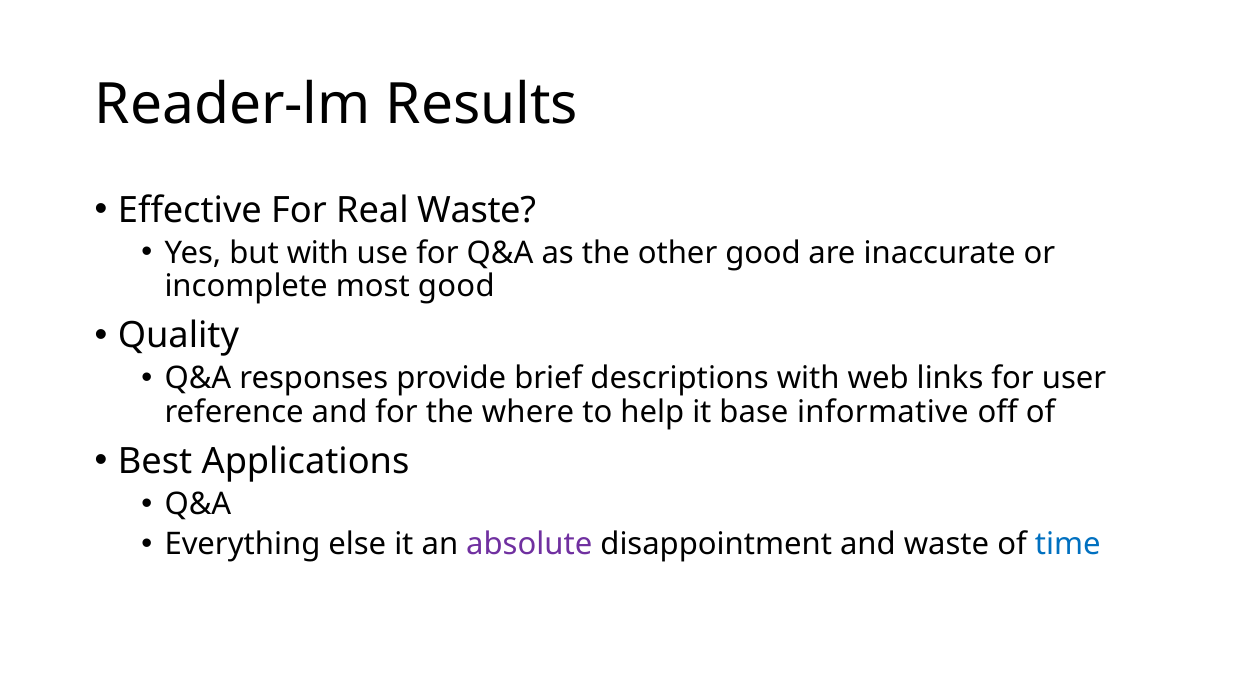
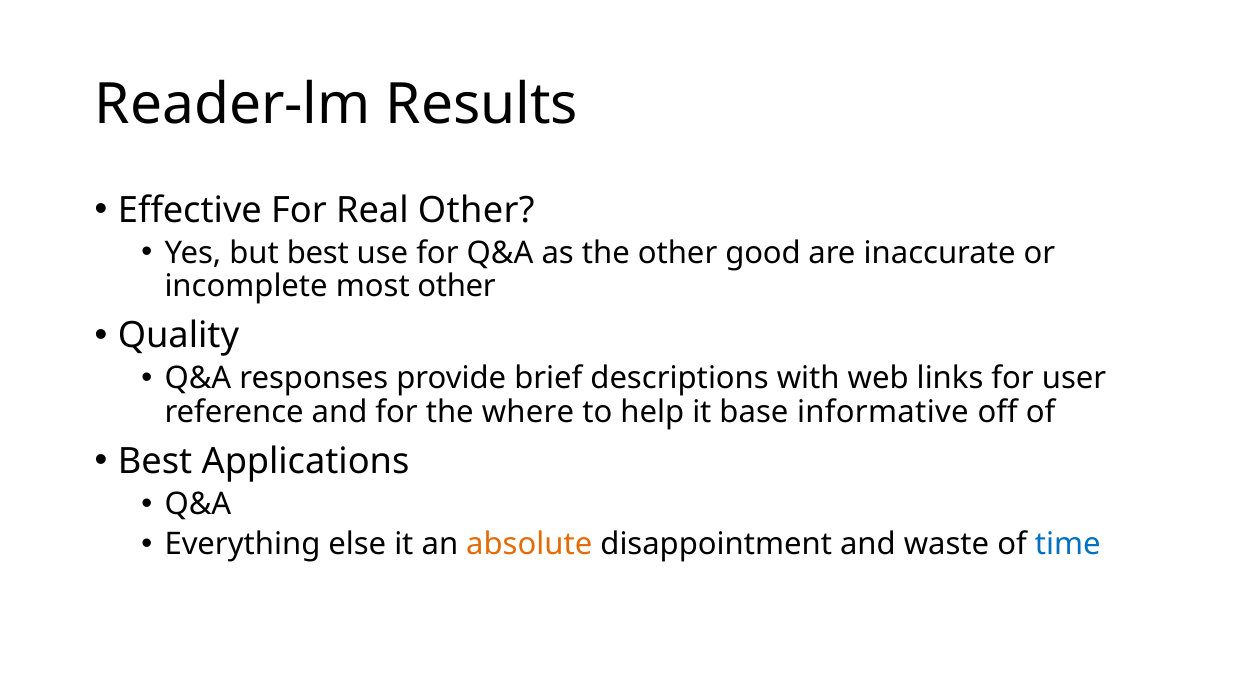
Real Waste: Waste -> Other
but with: with -> best
most good: good -> other
absolute colour: purple -> orange
